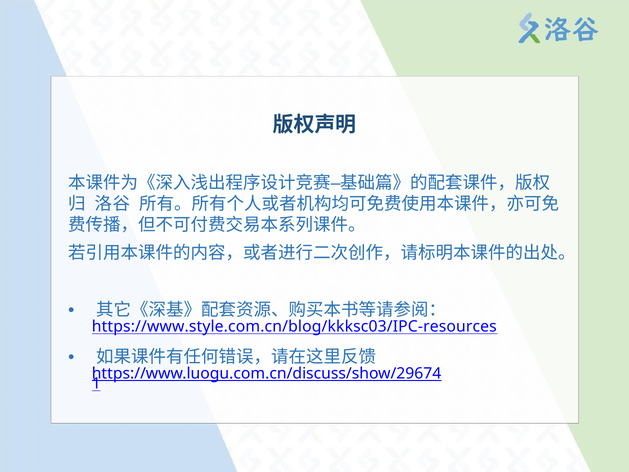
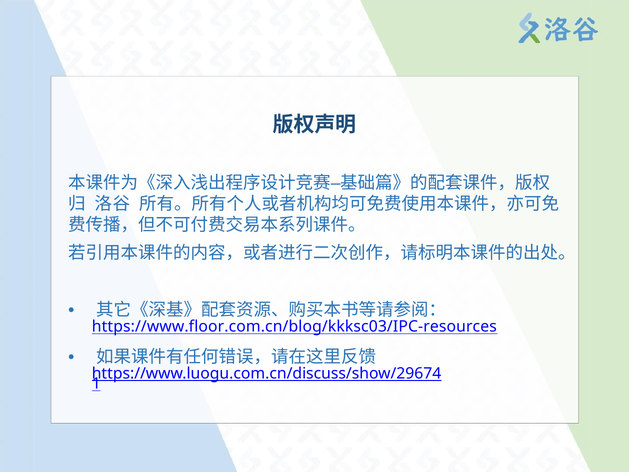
https://www.style.com.cn/blog/kkksc03/IPC-resources: https://www.style.com.cn/blog/kkksc03/IPC-resources -> https://www.floor.com.cn/blog/kkksc03/IPC-resources
